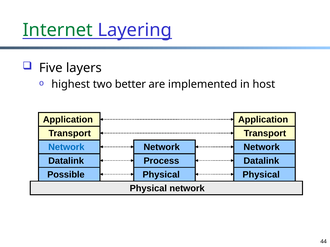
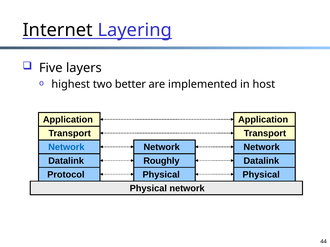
Internet colour: green -> black
Process: Process -> Roughly
Possible: Possible -> Protocol
